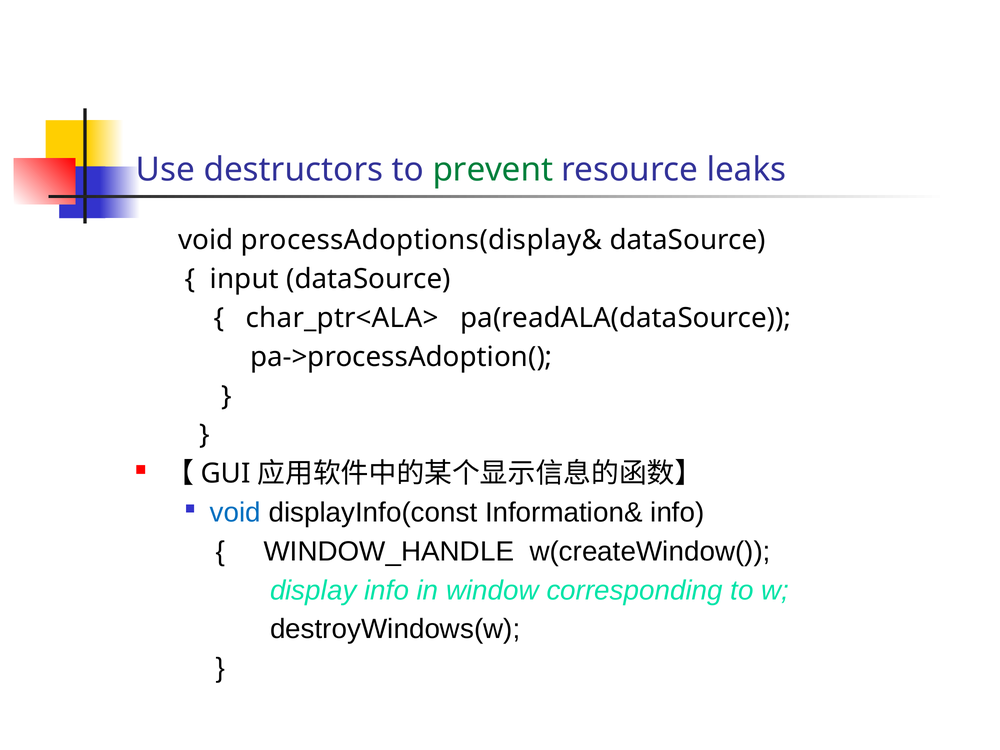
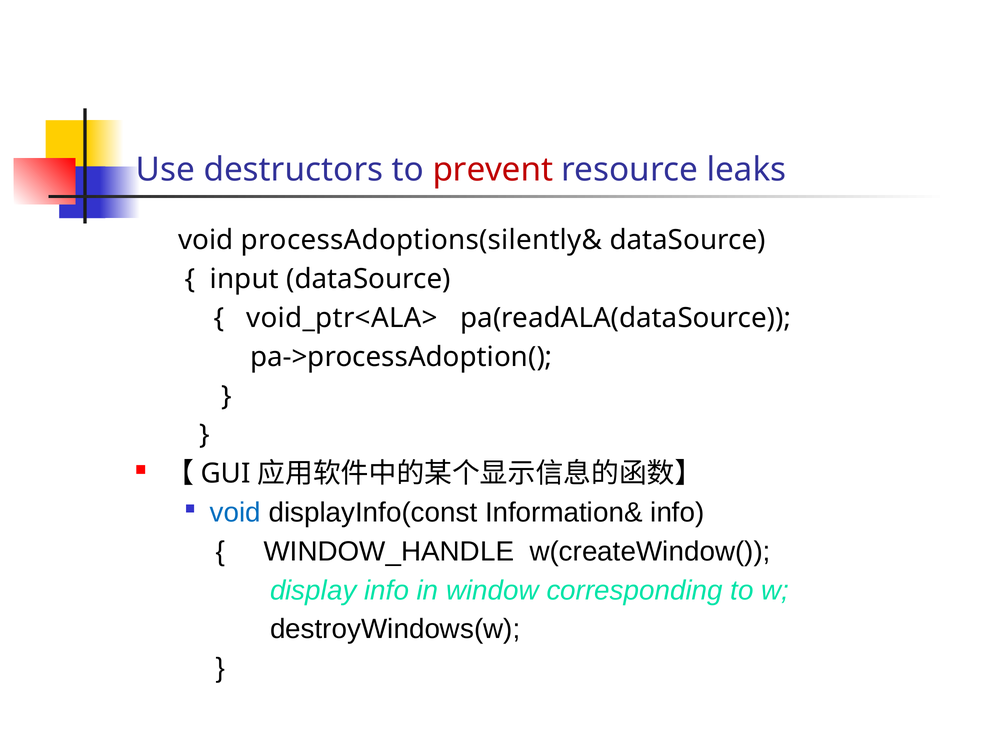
prevent colour: green -> red
processAdoptions(display&: processAdoptions(display& -> processAdoptions(silently&
char_ptr<ALA>: char_ptr<ALA> -> void_ptr<ALA>
